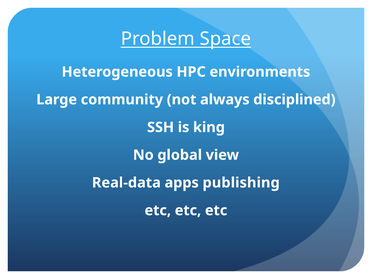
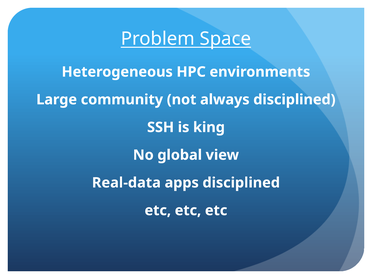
apps publishing: publishing -> disciplined
